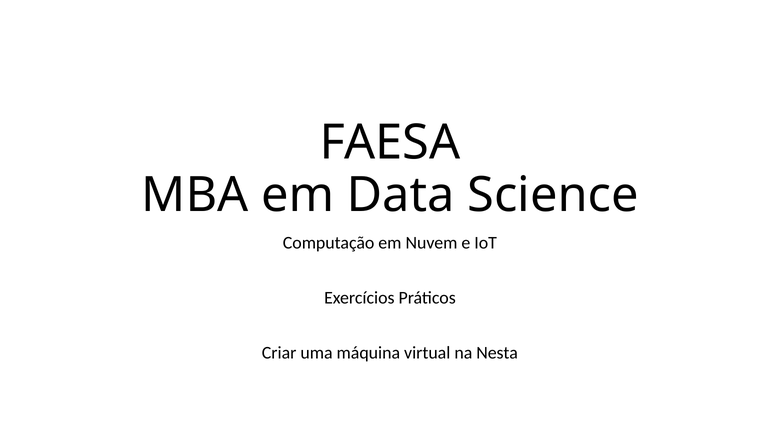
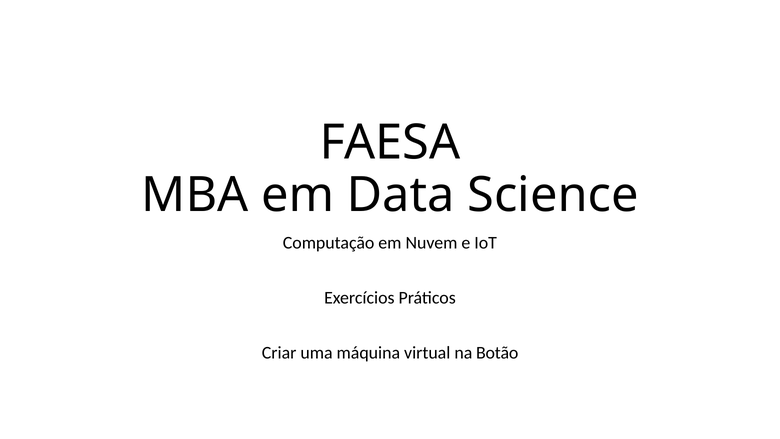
Nesta: Nesta -> Botão
